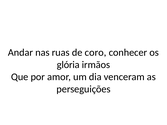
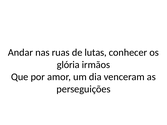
coro: coro -> lutas
